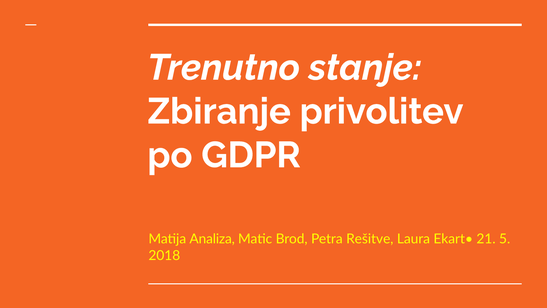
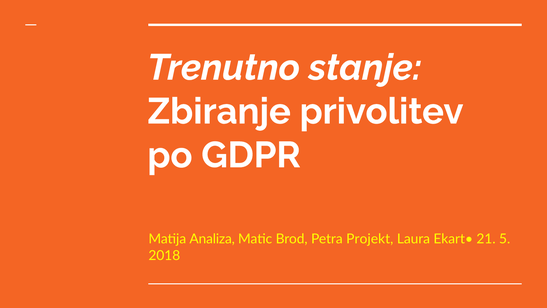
Rešitve: Rešitve -> Projekt
